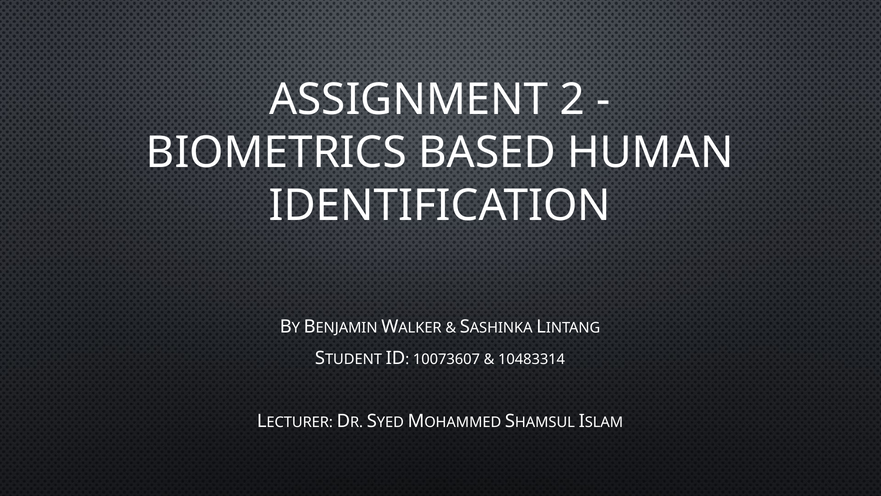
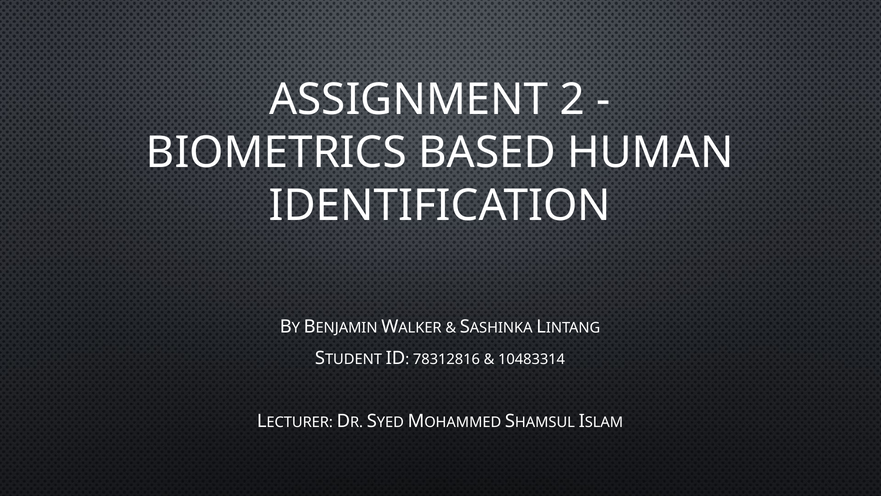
10073607: 10073607 -> 78312816
